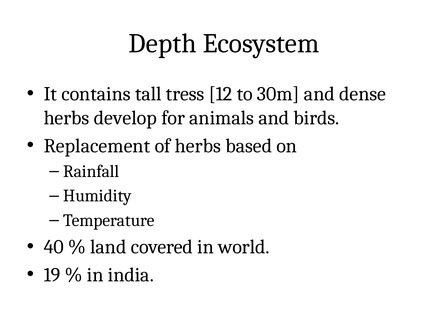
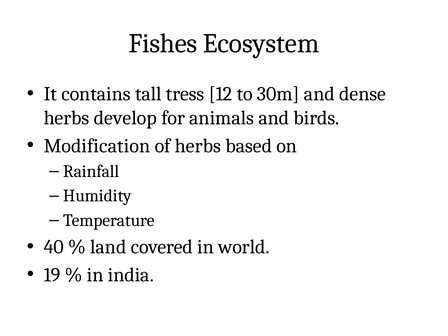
Depth: Depth -> Fishes
Replacement: Replacement -> Modification
